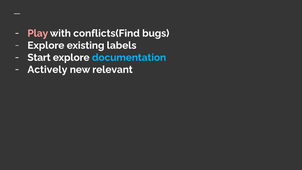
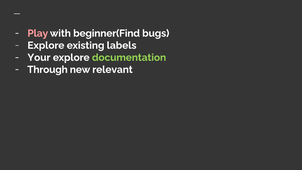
conflicts(Find: conflicts(Find -> beginner(Find
Start: Start -> Your
documentation colour: light blue -> light green
Actively: Actively -> Through
